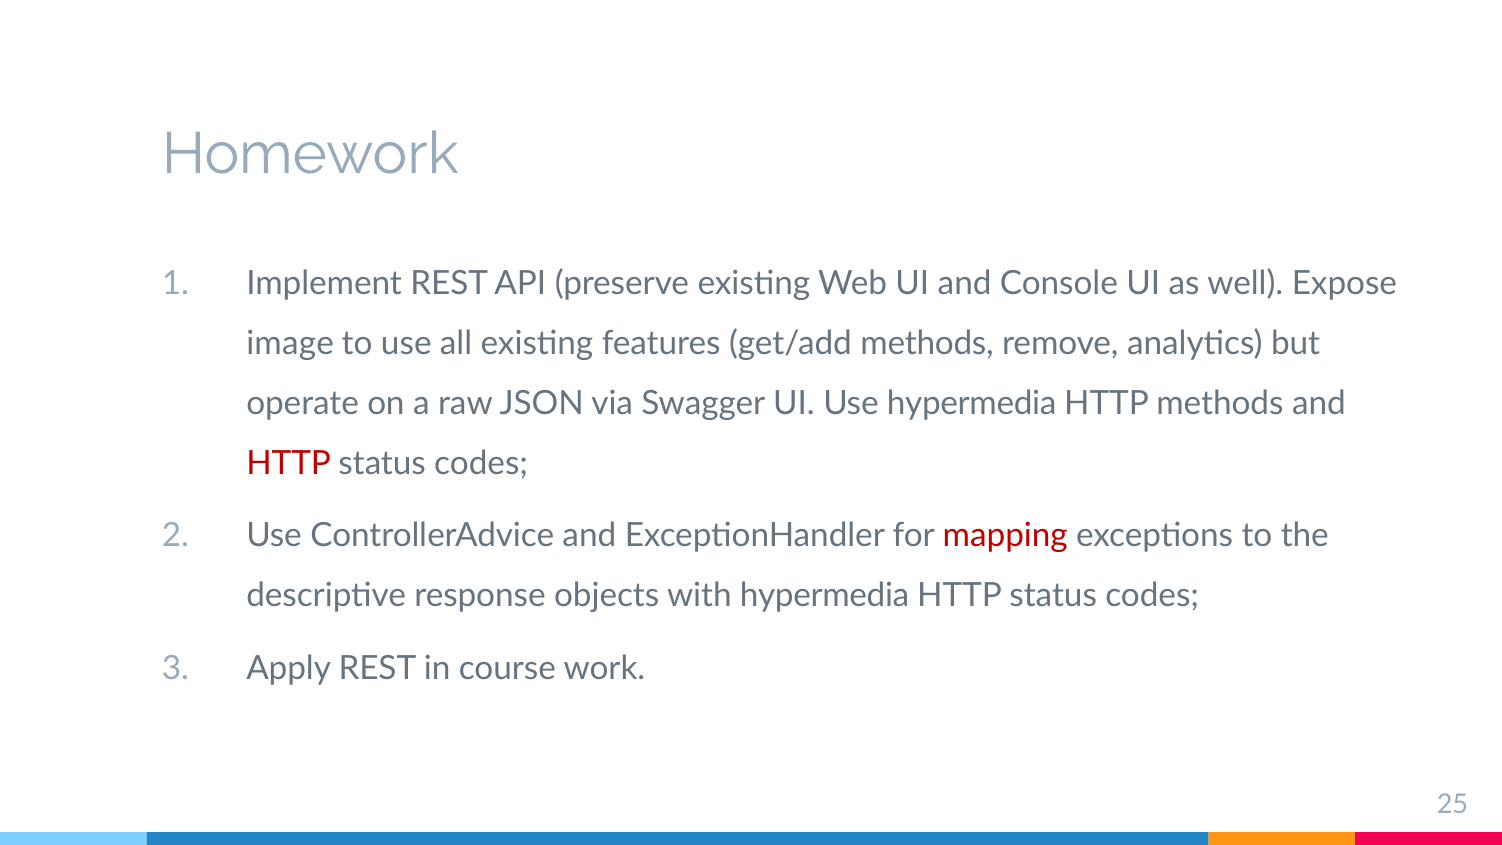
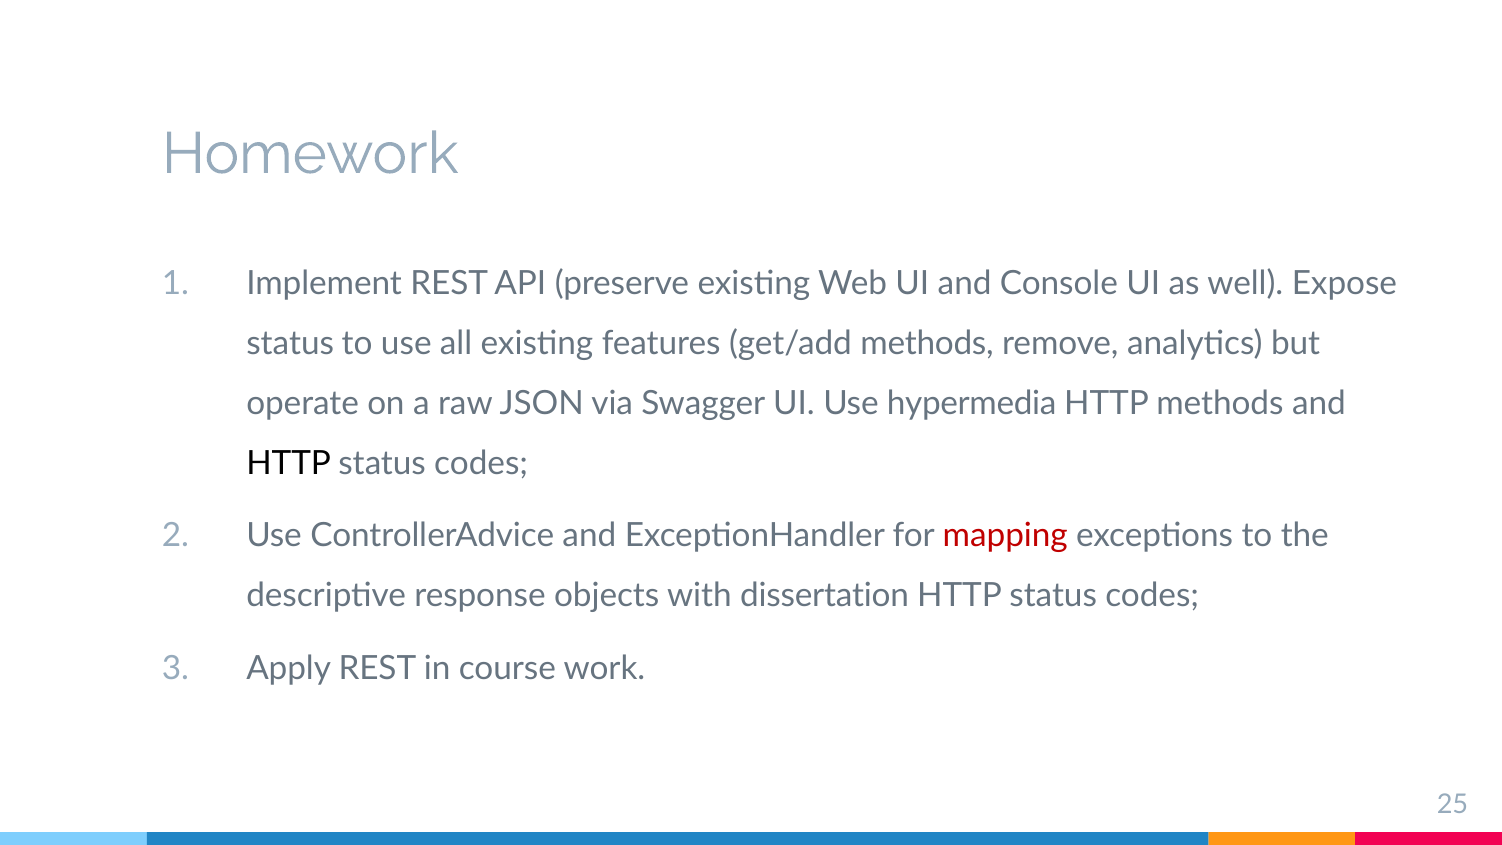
image at (290, 343): image -> status
HTTP at (289, 463) colour: red -> black
with hypermedia: hypermedia -> dissertation
